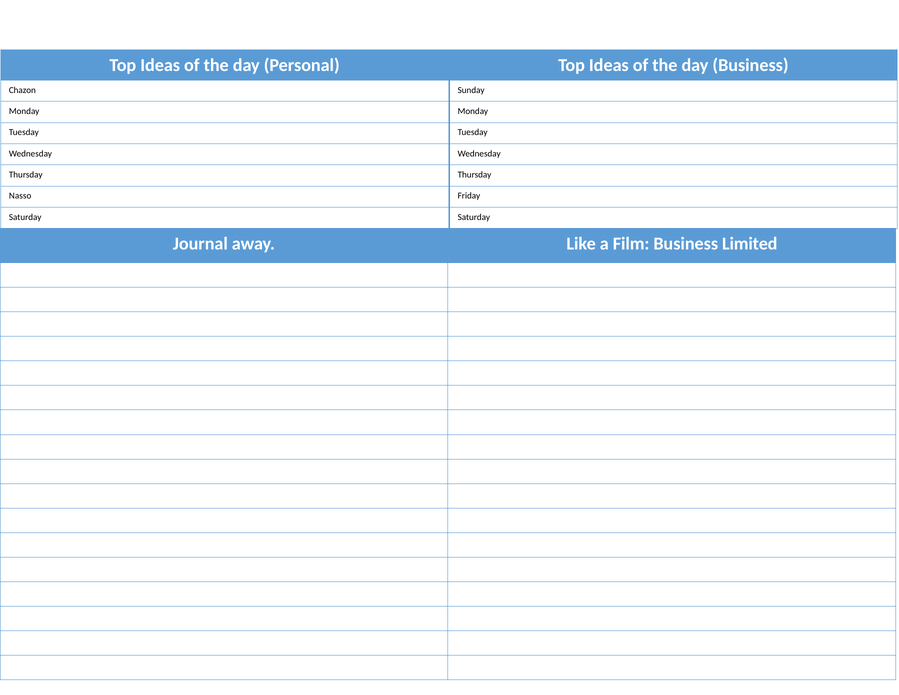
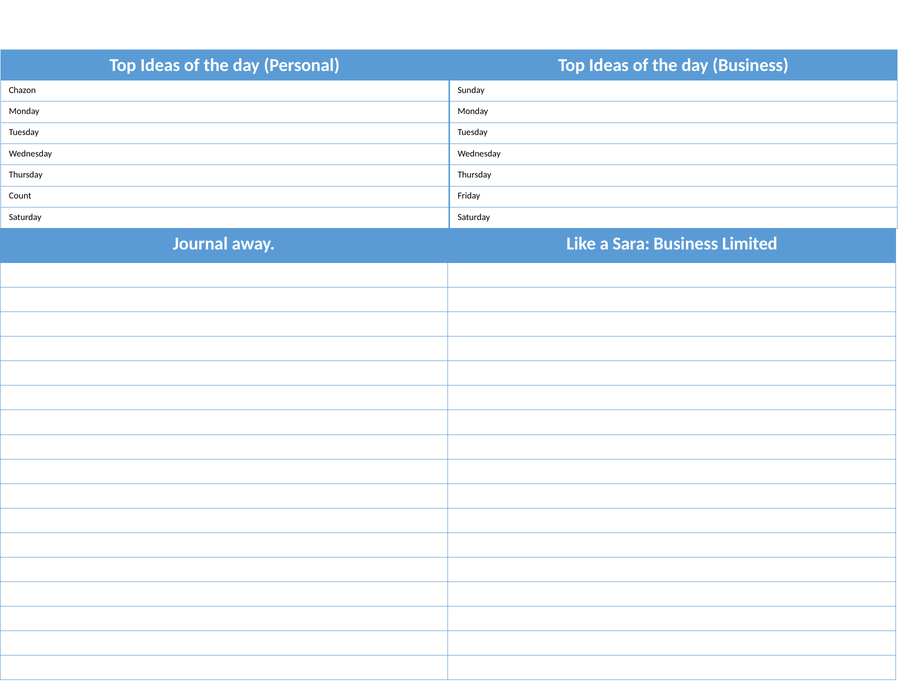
Nasso: Nasso -> Count
Film: Film -> Sara
